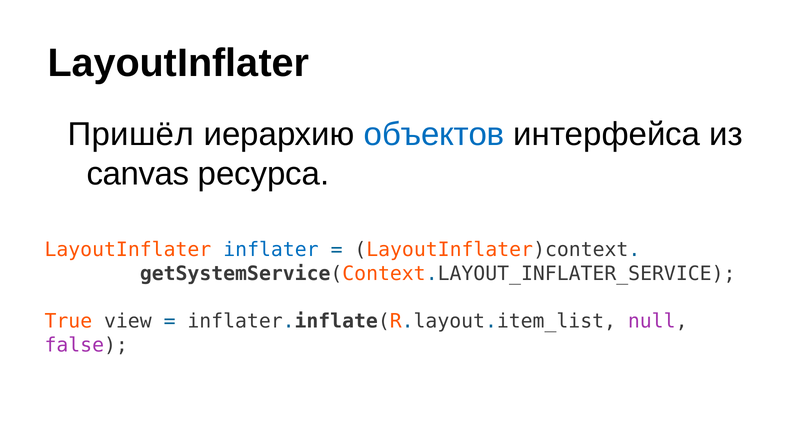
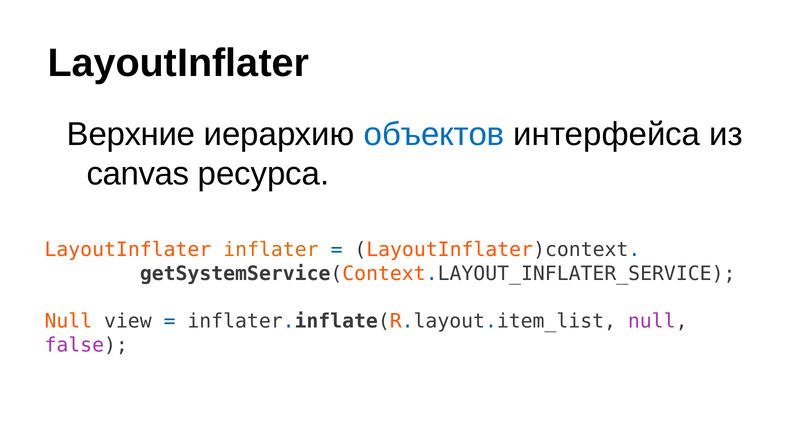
Пришёл: Пришёл -> Верхние
inflater colour: blue -> orange
True at (68, 321): True -> Null
